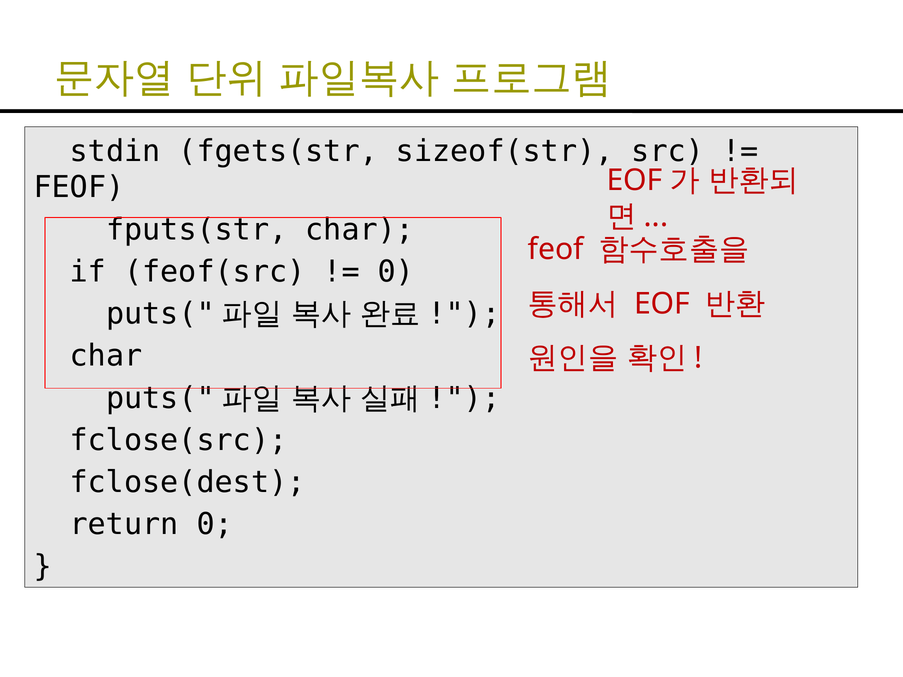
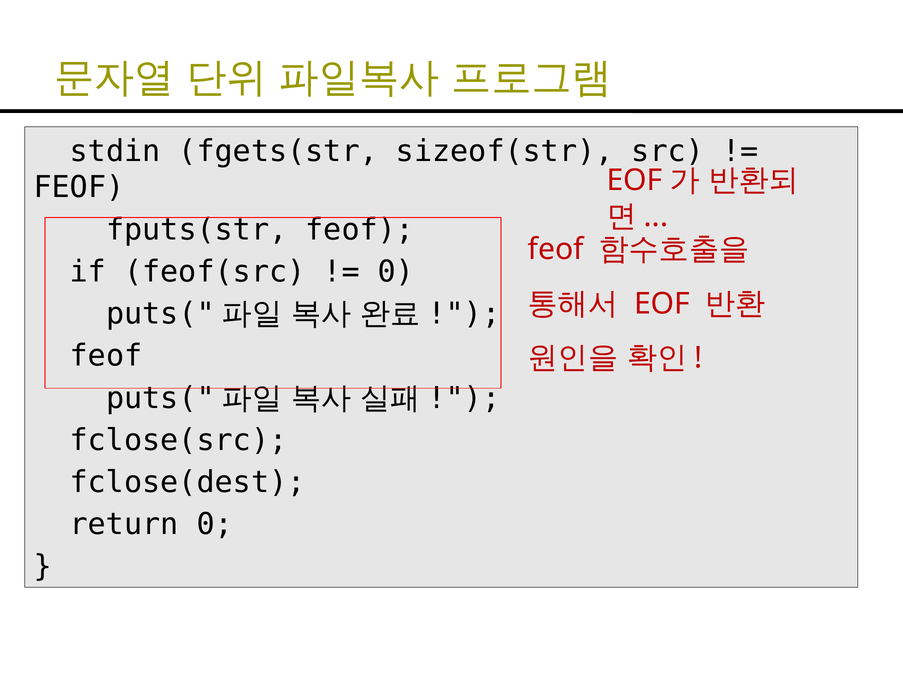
fputs(str char: char -> feof
char at (106, 356): char -> feof
